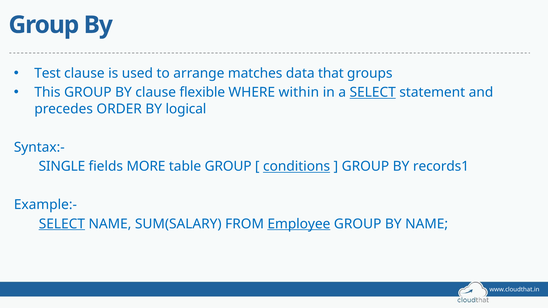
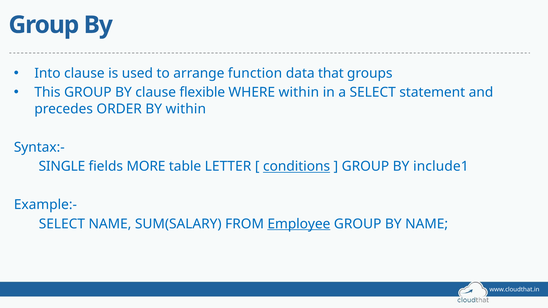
Test: Test -> Into
matches: matches -> function
SELECT at (373, 93) underline: present -> none
BY logical: logical -> within
table GROUP: GROUP -> LETTER
records1: records1 -> include1
SELECT at (62, 224) underline: present -> none
